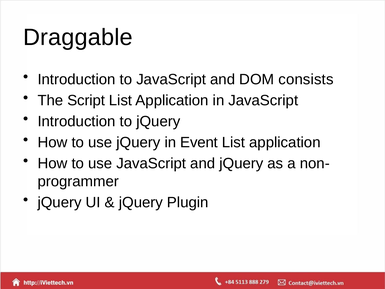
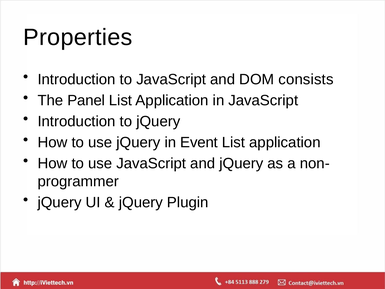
Draggable: Draggable -> Properties
Script: Script -> Panel
